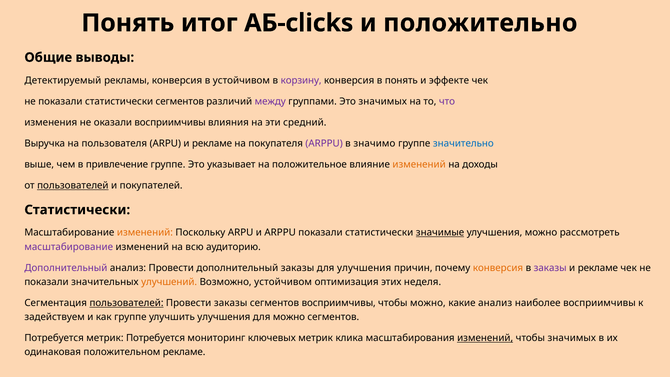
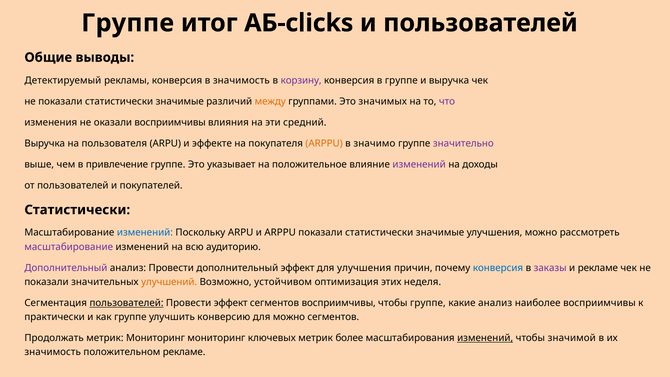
Понять at (128, 23): Понять -> Группе
и положительно: положительно -> пользователей
в устойчивом: устойчивом -> значимость
в понять: понять -> группе
и эффекте: эффекте -> выручка
не показали статистически сегментов: сегментов -> значимые
между colour: purple -> orange
ARPU и рекламе: рекламе -> эффекте
ARPPU at (324, 143) colour: purple -> orange
значительно colour: blue -> purple
изменений at (419, 165) colour: orange -> purple
пользователей at (73, 186) underline: present -> none
изменений at (145, 233) colour: orange -> blue
значимые at (440, 233) underline: present -> none
дополнительный заказы: заказы -> эффект
конверсия at (498, 268) colour: orange -> blue
Провести заказы: заказы -> эффект
чтобы можно: можно -> группе
задействуем: задействуем -> практически
улучшить улучшения: улучшения -> конверсию
Потребуется at (54, 338): Потребуется -> Продолжать
метрик Потребуется: Потребуется -> Мониторинг
клика: клика -> более
чтобы значимых: значимых -> значимой
одинаковая at (53, 352): одинаковая -> значимость
